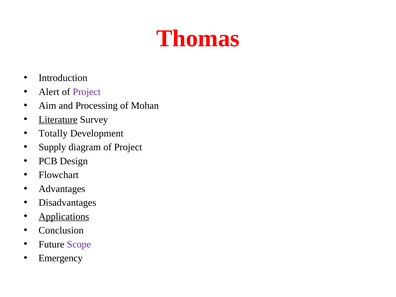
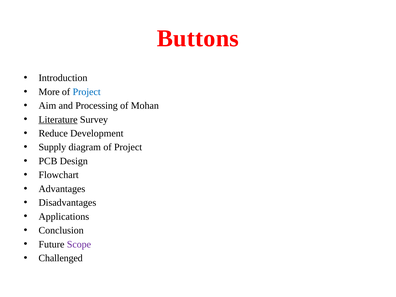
Thomas: Thomas -> Buttons
Alert: Alert -> More
Project at (87, 92) colour: purple -> blue
Totally: Totally -> Reduce
Applications underline: present -> none
Emergency: Emergency -> Challenged
